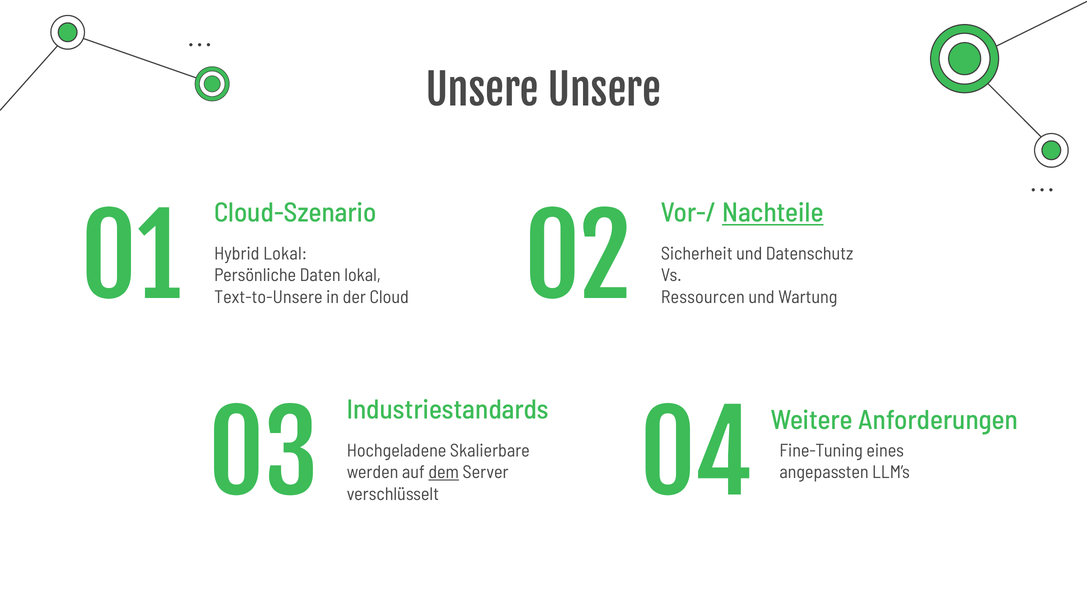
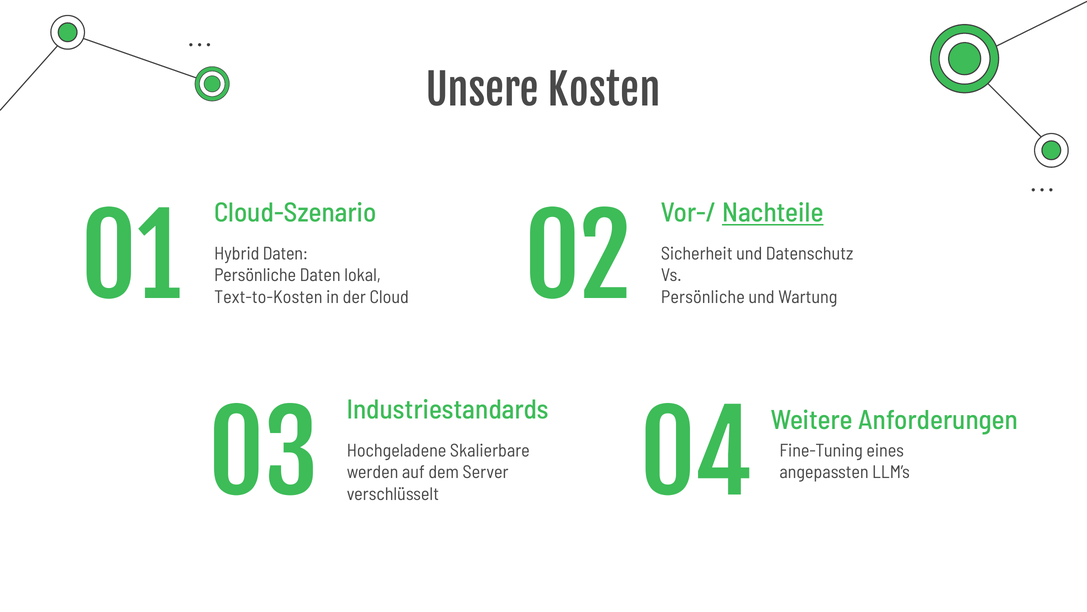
Unsere Unsere: Unsere -> Kosten
Hybrid Lokal: Lokal -> Daten
Text-to-Unsere: Text-to-Unsere -> Text-to-Kosten
Ressourcen at (703, 297): Ressourcen -> Persönliche
dem underline: present -> none
